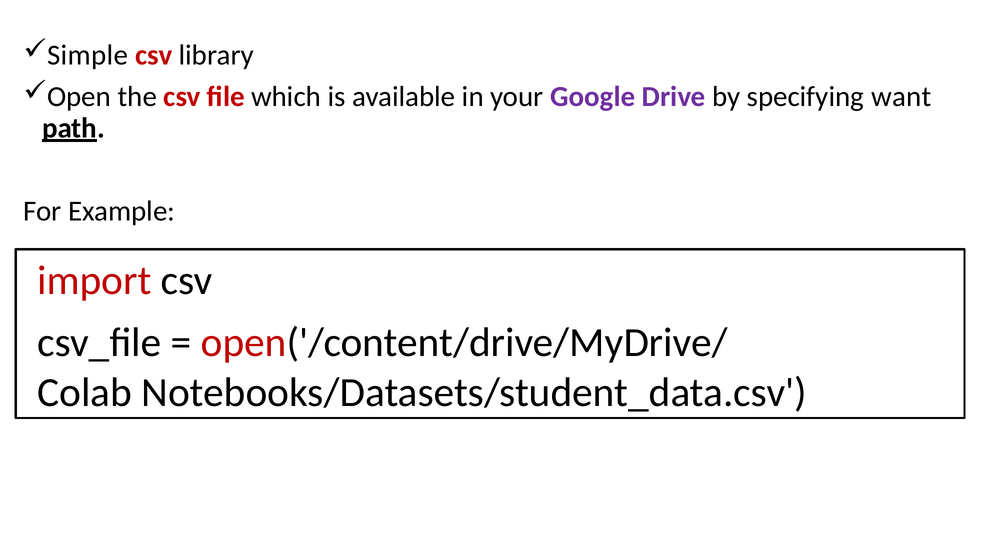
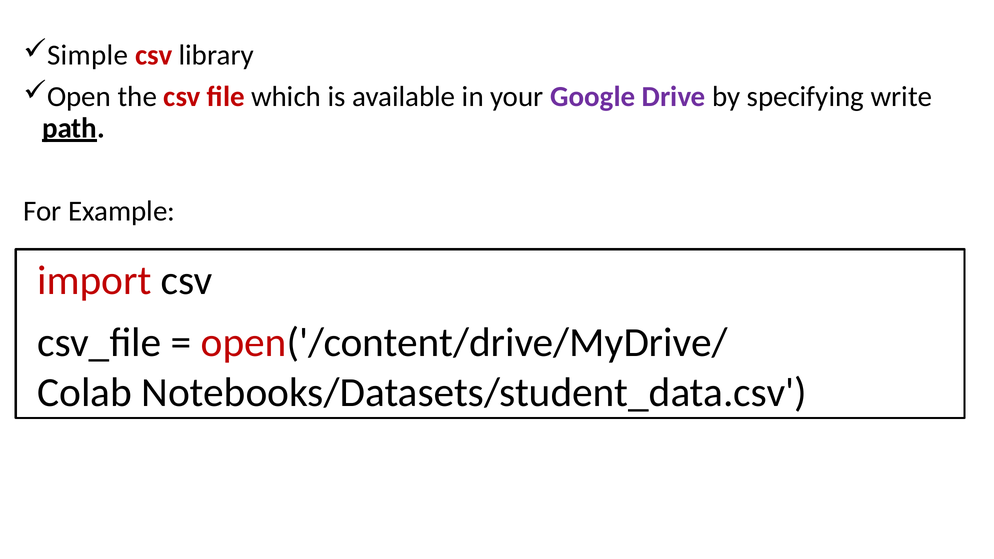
want: want -> write
